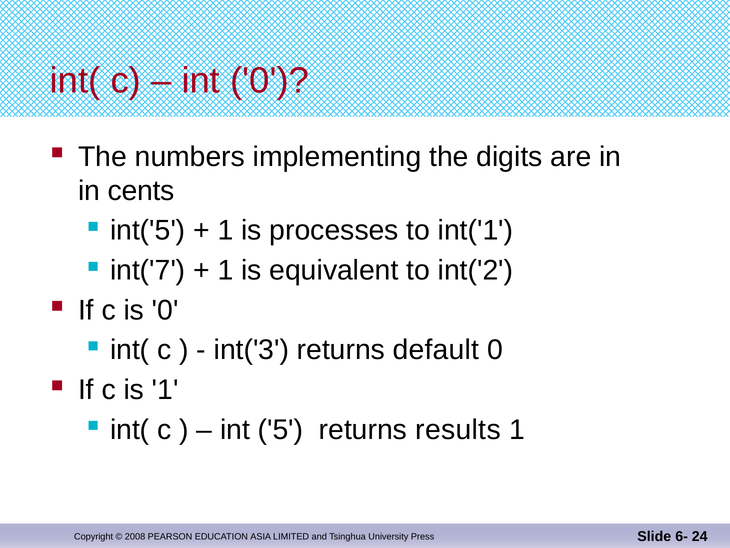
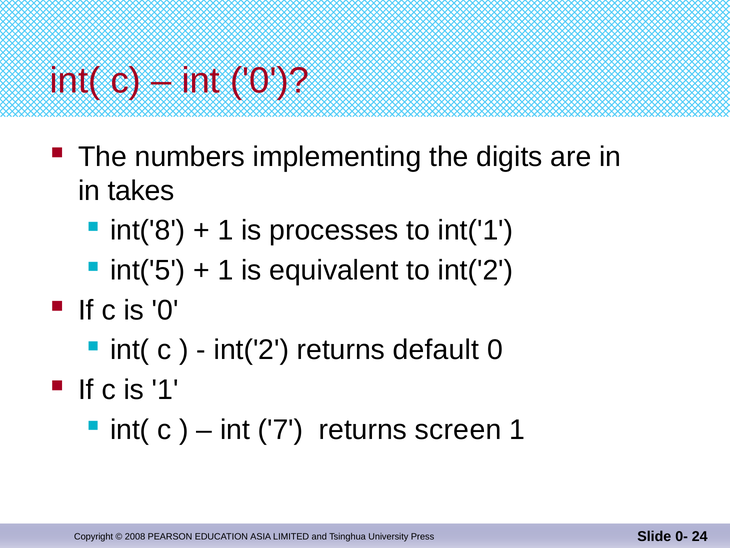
cents: cents -> takes
int('5: int('5 -> int('8
int('7: int('7 -> int('5
int('3 at (251, 350): int('3 -> int('2
5: 5 -> 7
results: results -> screen
6-: 6- -> 0-
